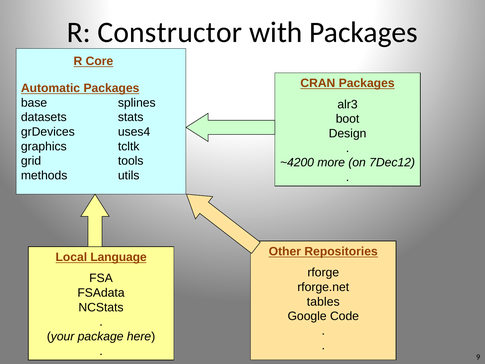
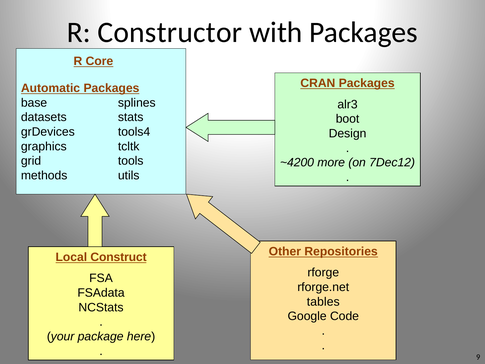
uses4: uses4 -> tools4
Language: Language -> Construct
